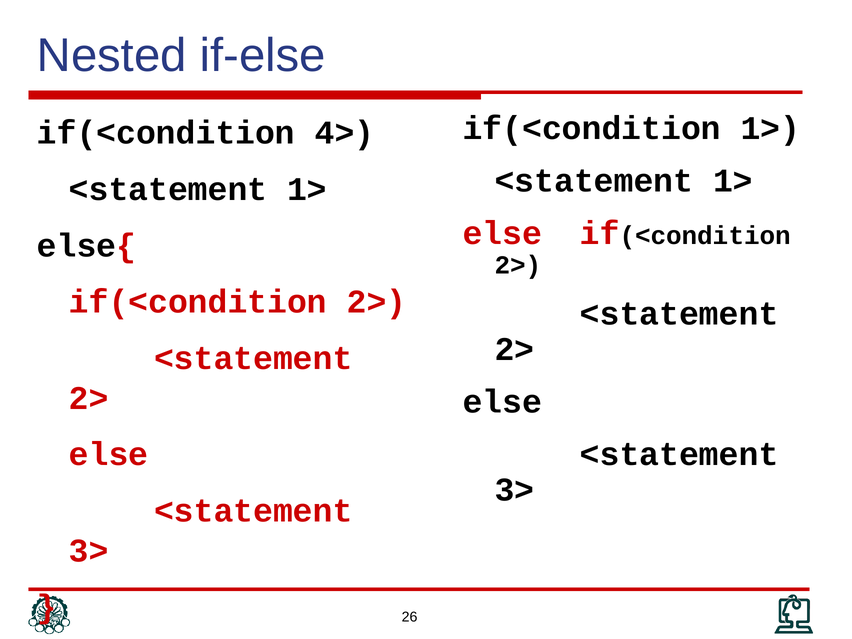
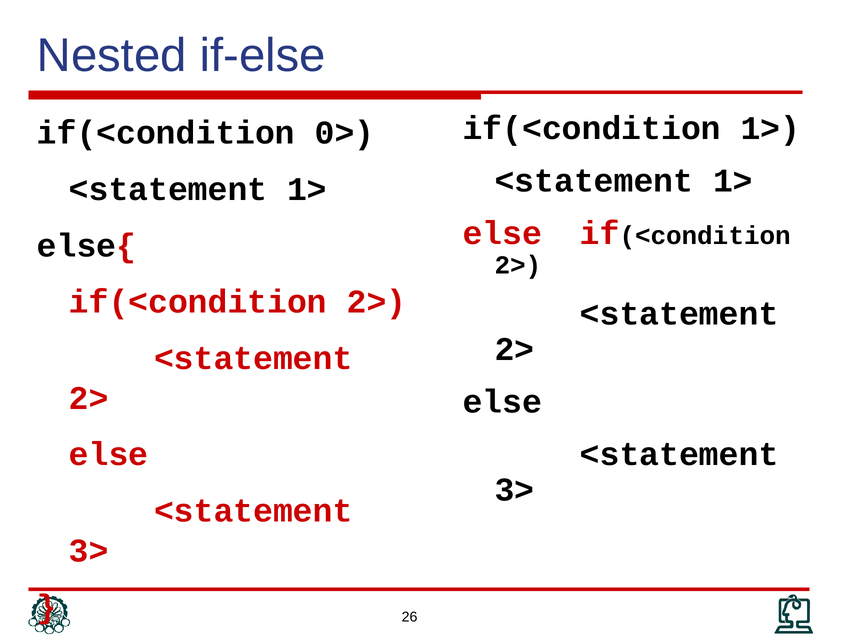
4>: 4> -> 0>
